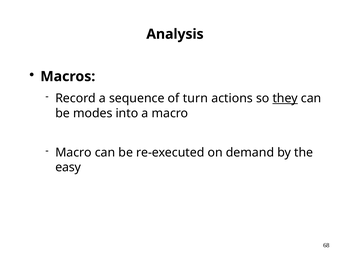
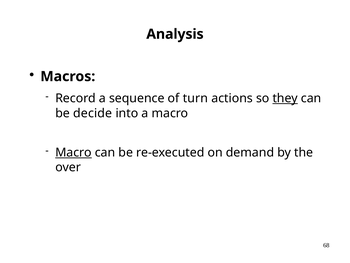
modes: modes -> decide
Macro at (74, 152) underline: none -> present
easy: easy -> over
